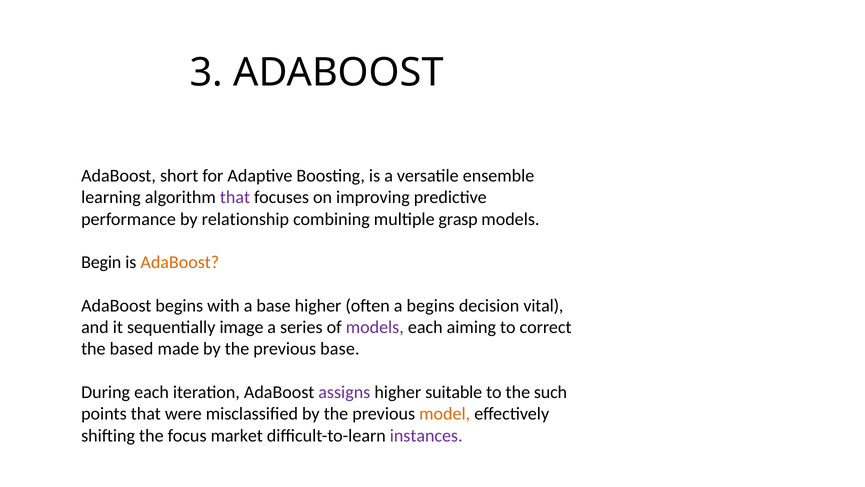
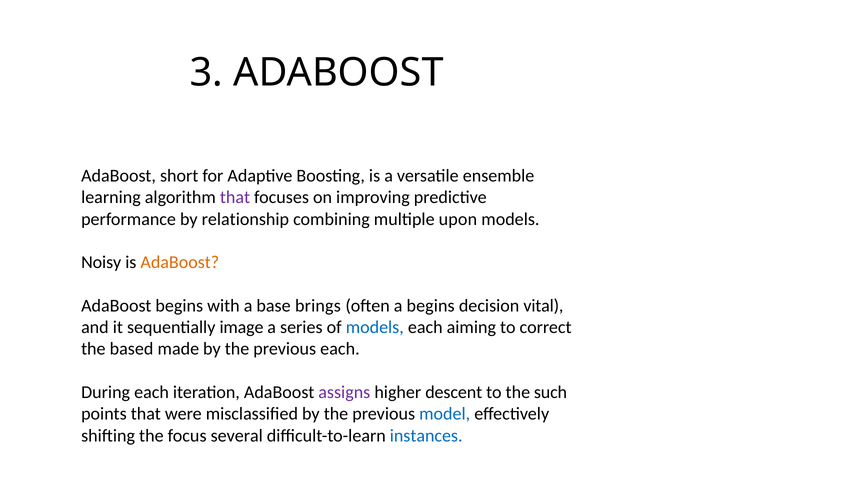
grasp: grasp -> upon
Begin: Begin -> Noisy
base higher: higher -> brings
models at (375, 327) colour: purple -> blue
previous base: base -> each
suitable: suitable -> descent
model colour: orange -> blue
market: market -> several
instances colour: purple -> blue
